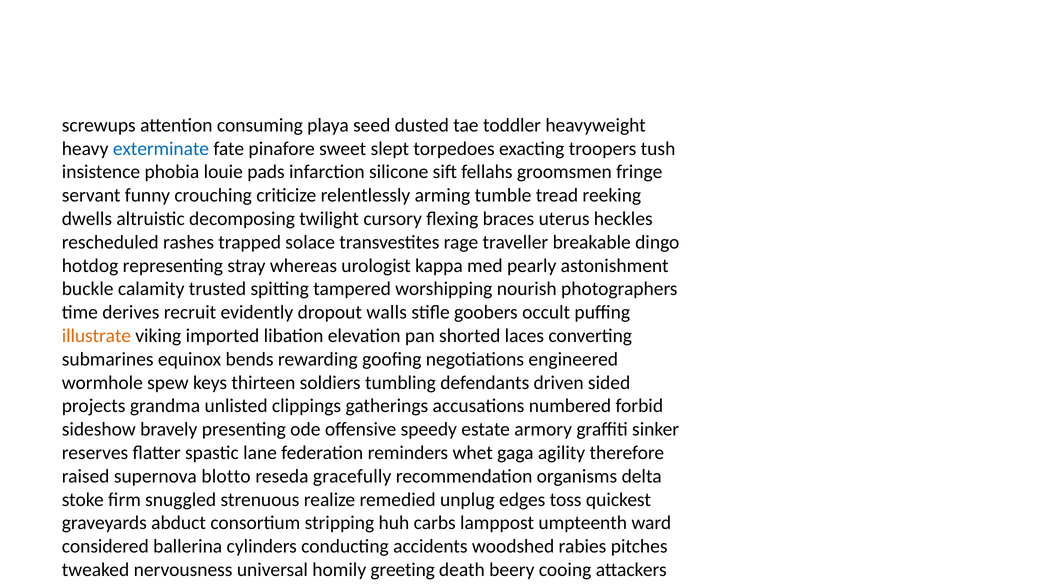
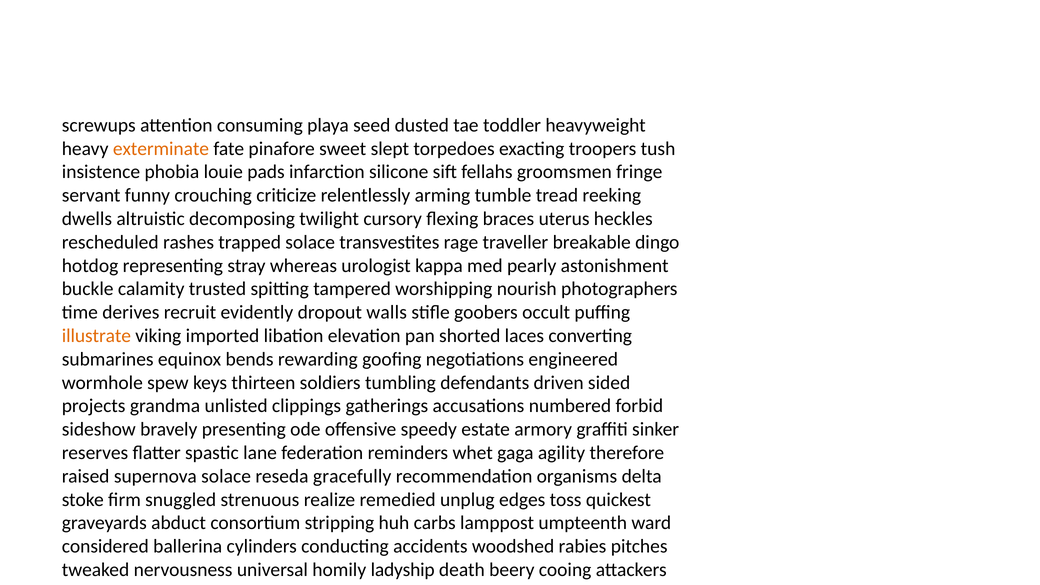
exterminate colour: blue -> orange
supernova blotto: blotto -> solace
homily greeting: greeting -> ladyship
